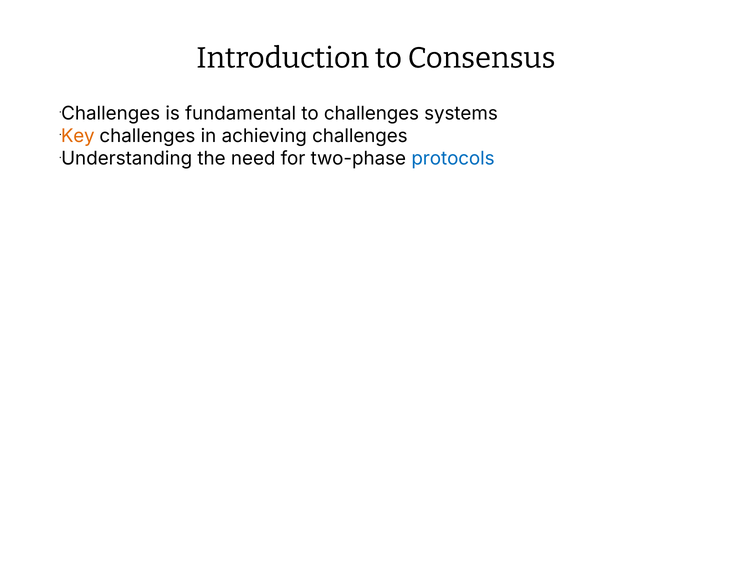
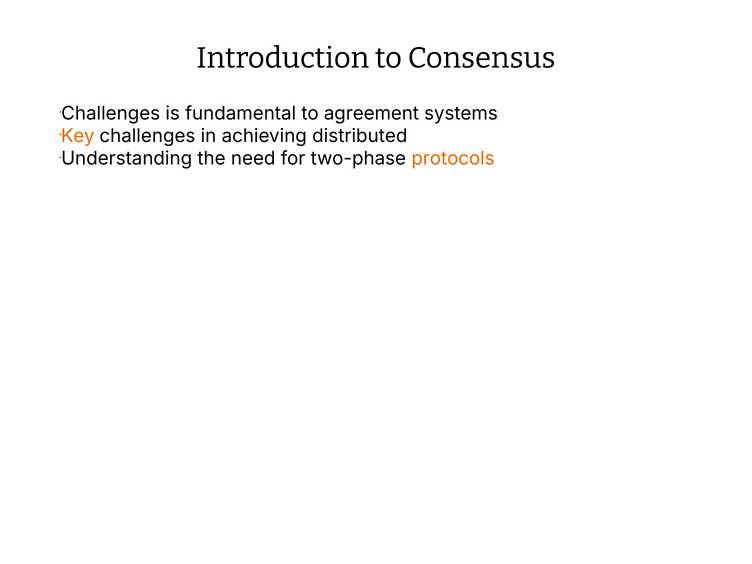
to challenges: challenges -> agreement
achieving challenges: challenges -> distributed
protocols colour: blue -> orange
